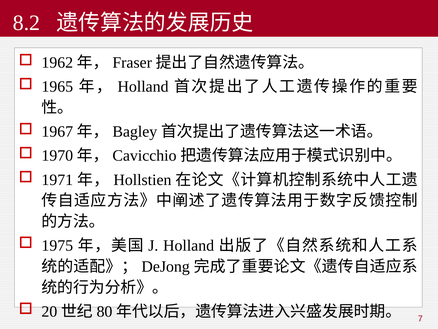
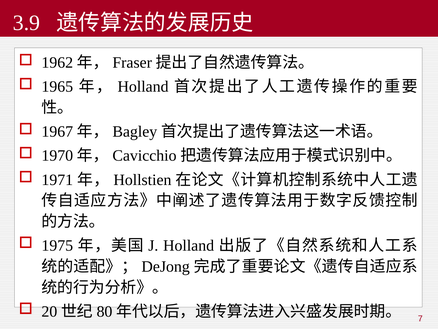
8.2: 8.2 -> 3.9
